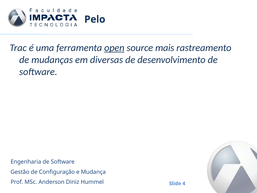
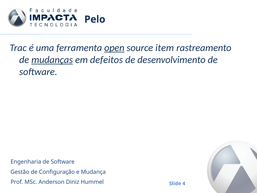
mais: mais -> item
mudanças underline: none -> present
diversas: diversas -> defeitos
